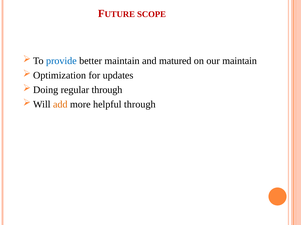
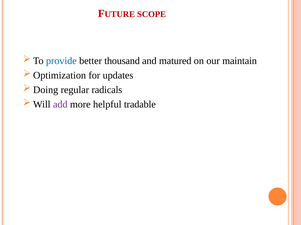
better maintain: maintain -> thousand
regular through: through -> radicals
add colour: orange -> purple
helpful through: through -> tradable
